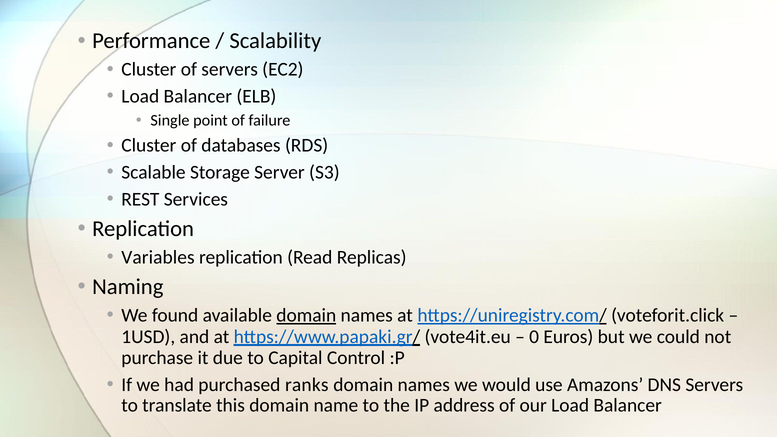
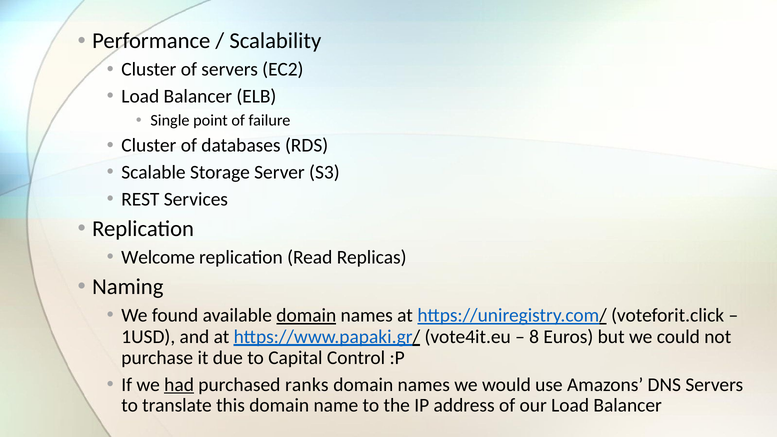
Variables: Variables -> Welcome
0: 0 -> 8
had underline: none -> present
